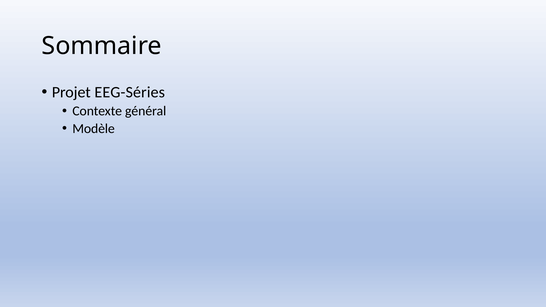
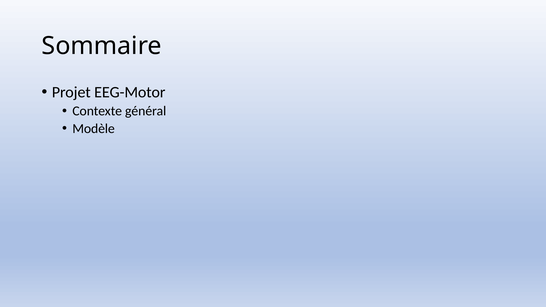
EEG-Séries: EEG-Séries -> EEG-Motor
